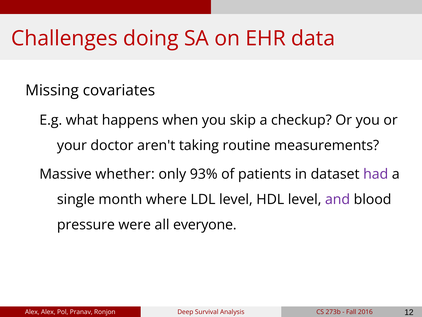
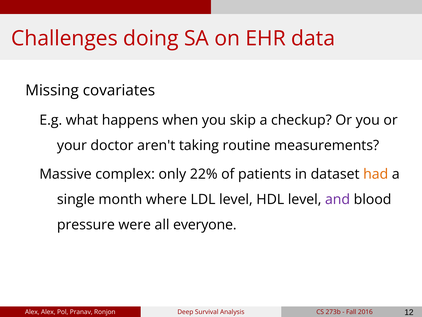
whether: whether -> complex
93%: 93% -> 22%
had colour: purple -> orange
